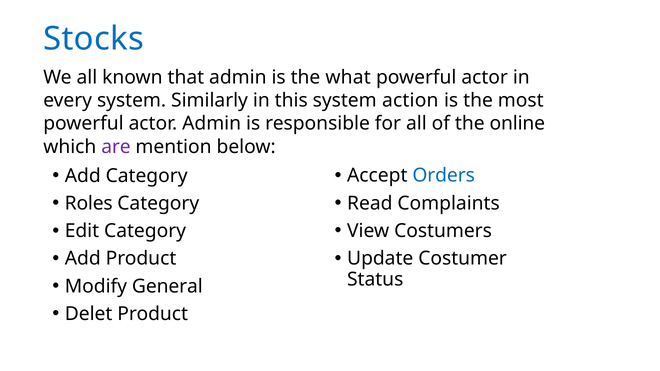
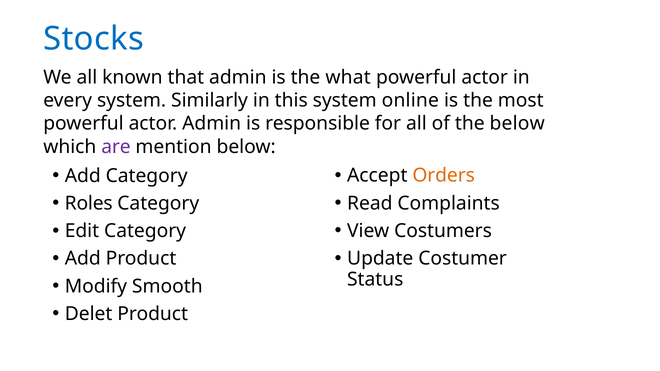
action: action -> online
the online: online -> below
Orders colour: blue -> orange
General: General -> Smooth
